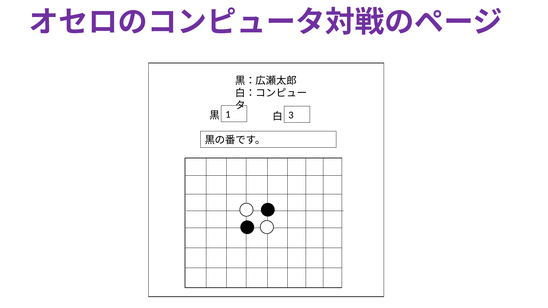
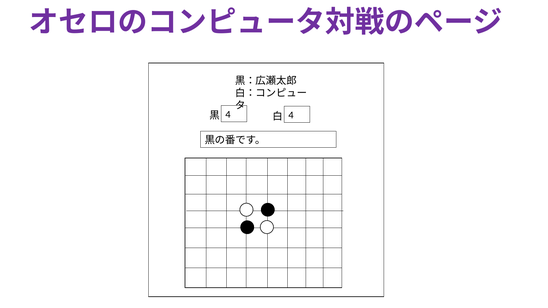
1 at (228, 114): 1 -> 4
3 at (291, 115): 3 -> 4
